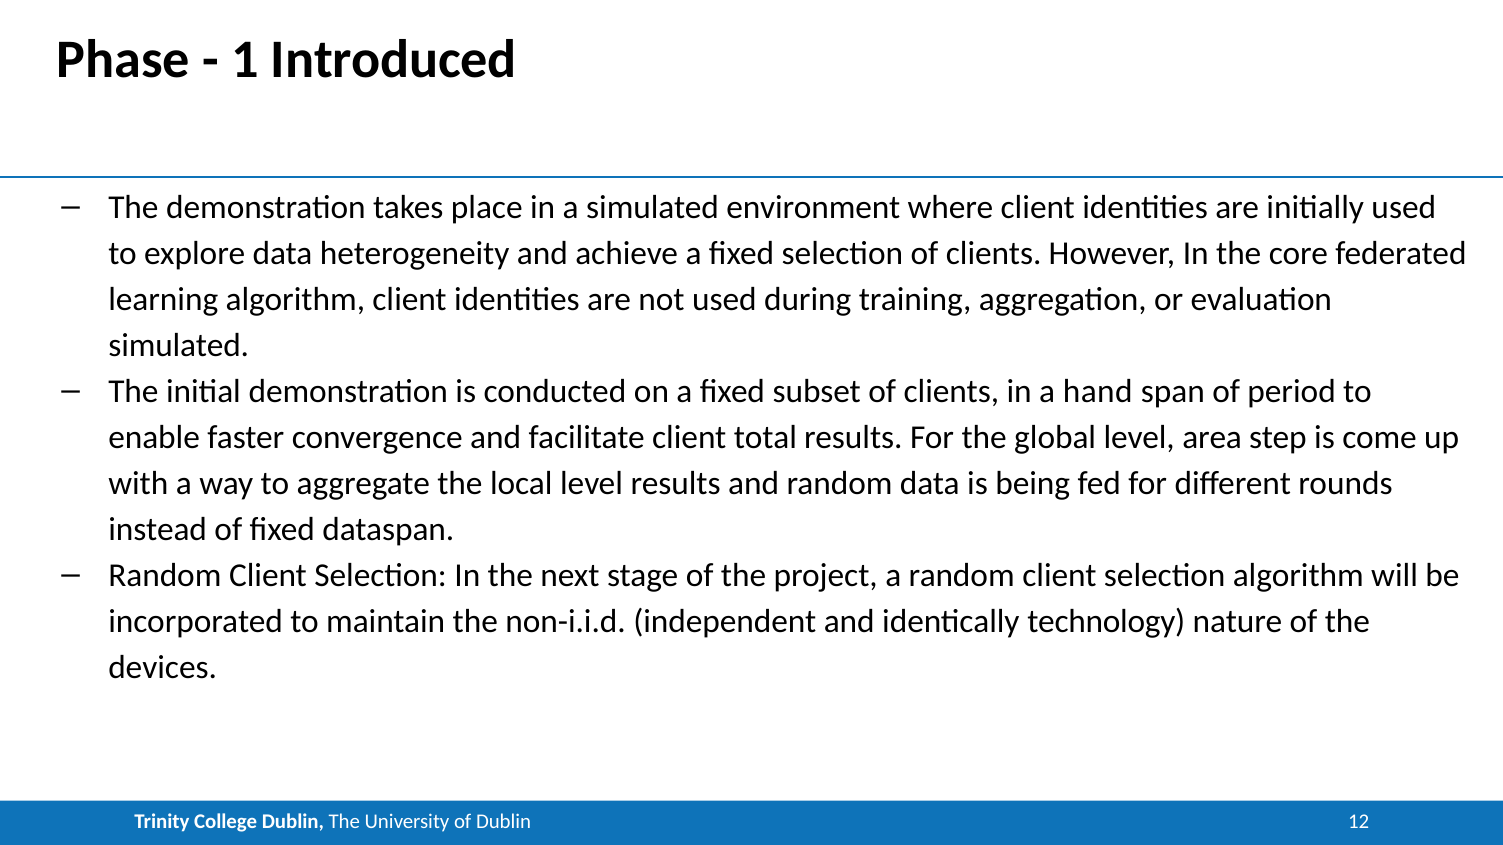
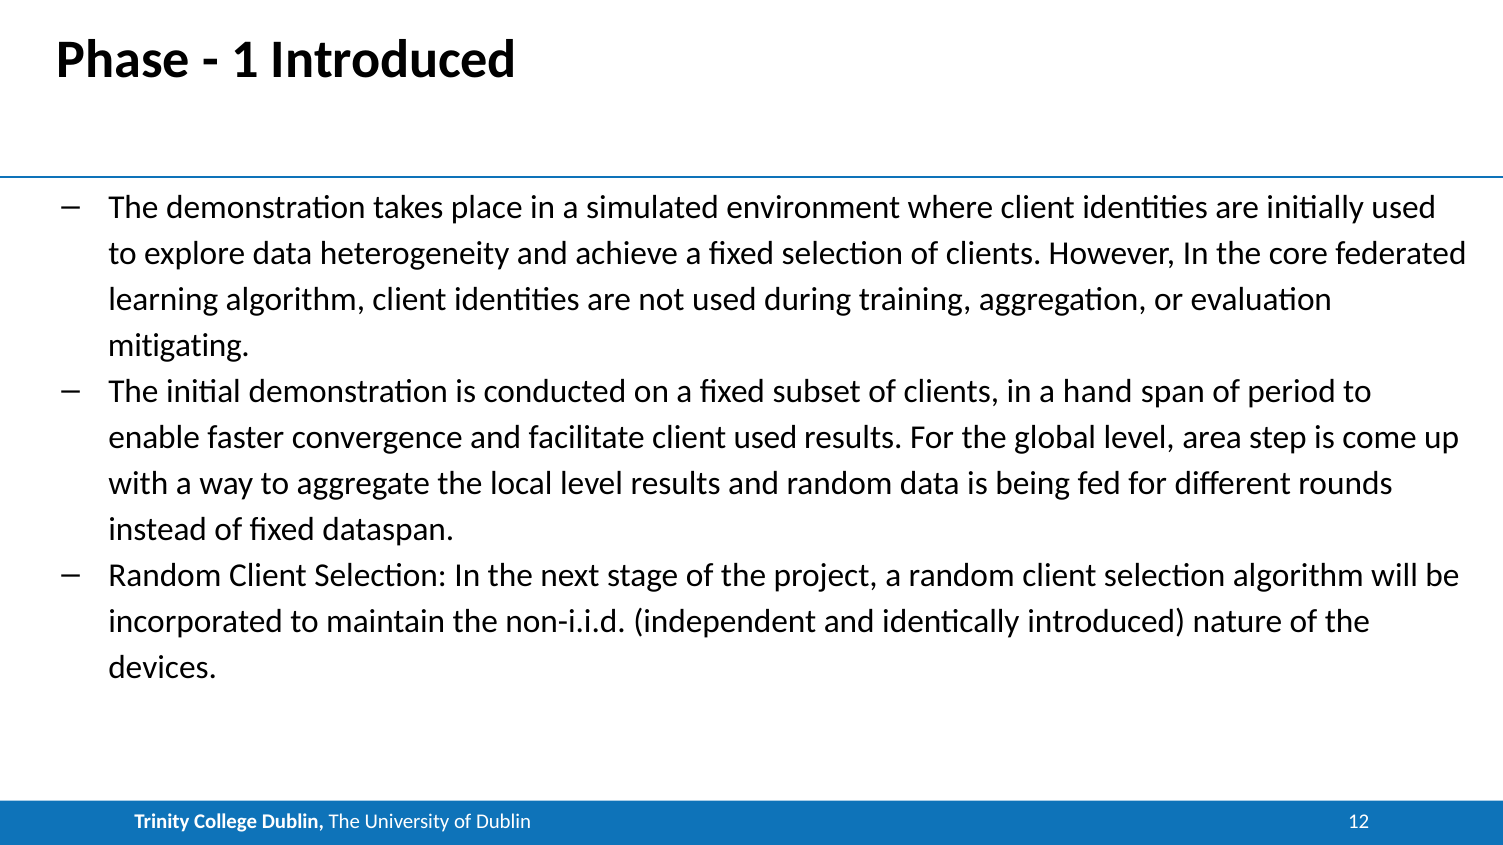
simulated at (179, 345): simulated -> mitigating
client total: total -> used
identically technology: technology -> introduced
